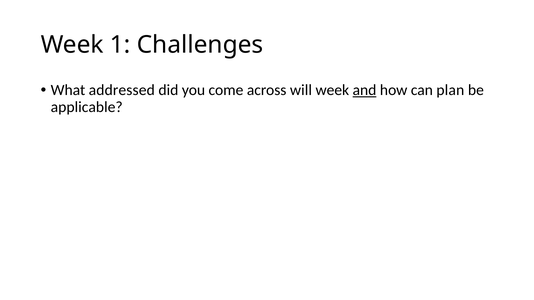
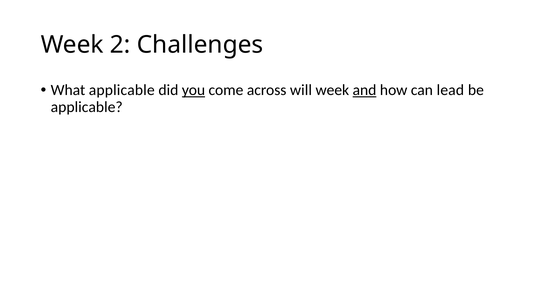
1: 1 -> 2
What addressed: addressed -> applicable
you underline: none -> present
plan: plan -> lead
